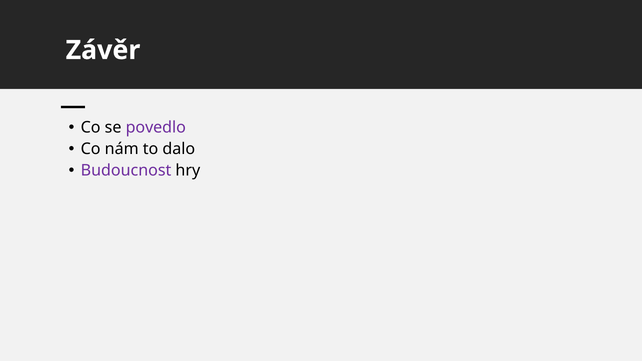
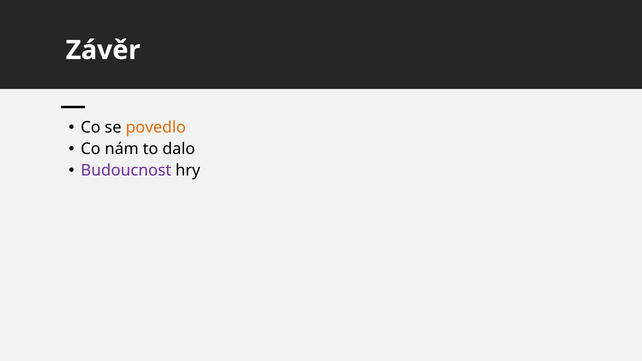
povedlo colour: purple -> orange
